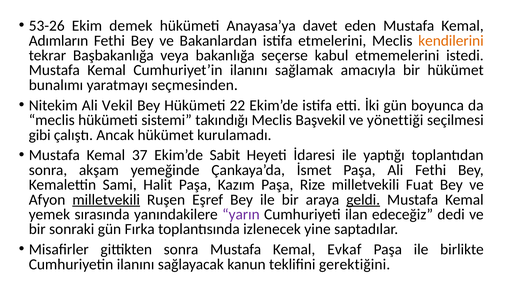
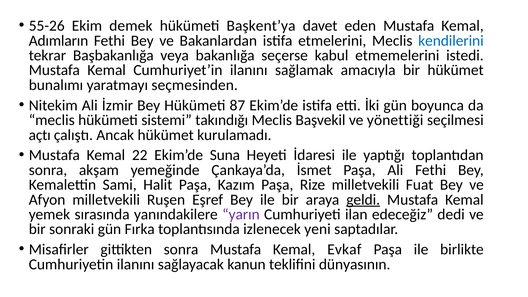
53-26: 53-26 -> 55-26
Anayasa’ya: Anayasa’ya -> Başkent’ya
kendilerini colour: orange -> blue
Vekil: Vekil -> İzmir
22: 22 -> 87
gibi: gibi -> açtı
37: 37 -> 22
Sabit: Sabit -> Suna
milletvekili at (106, 200) underline: present -> none
yine: yine -> yeni
gerektiğini: gerektiğini -> dünyasının
